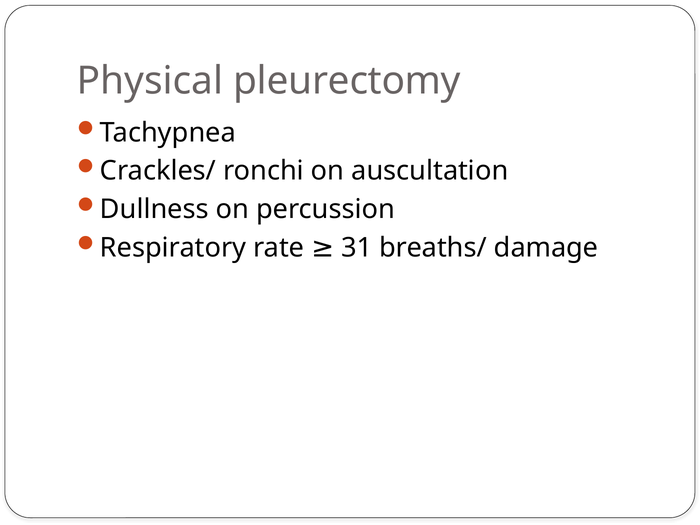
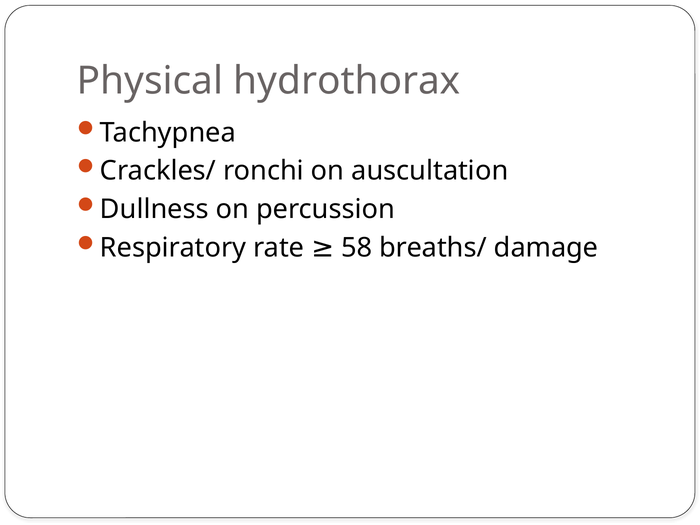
pleurectomy: pleurectomy -> hydrothorax
31: 31 -> 58
